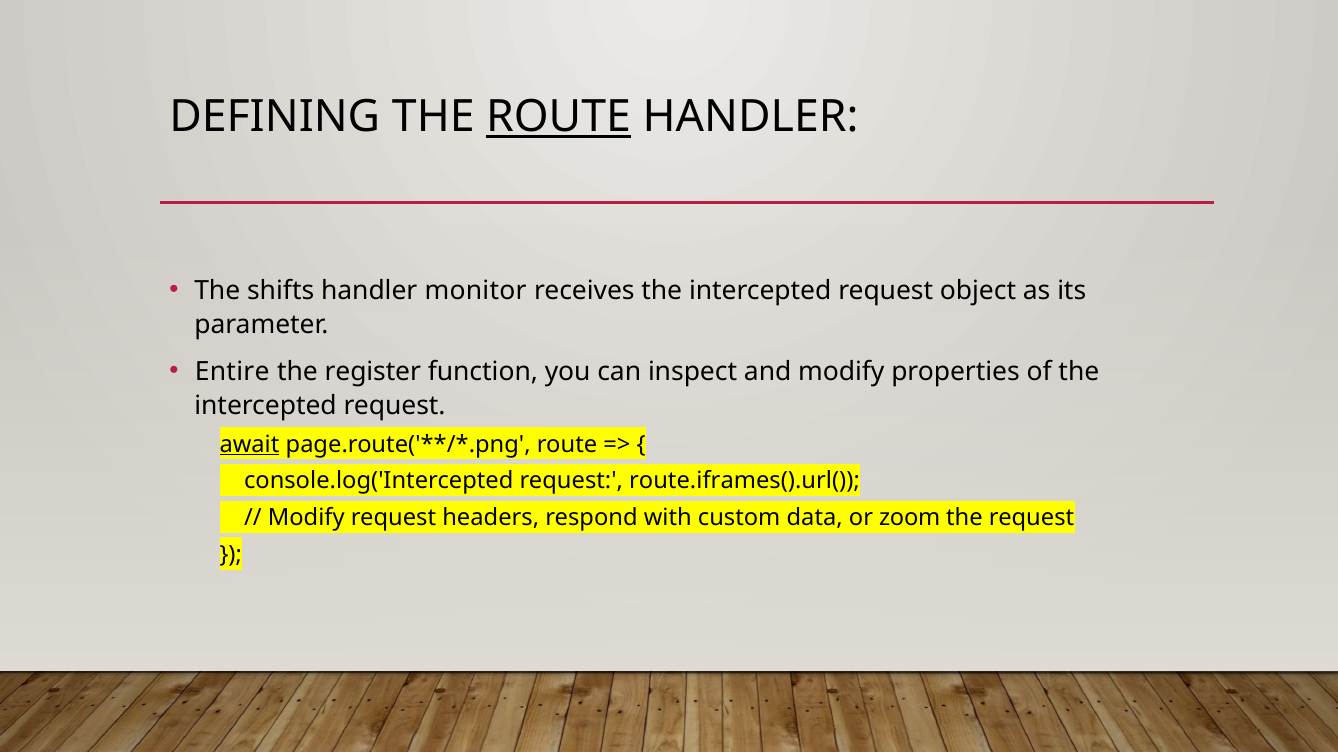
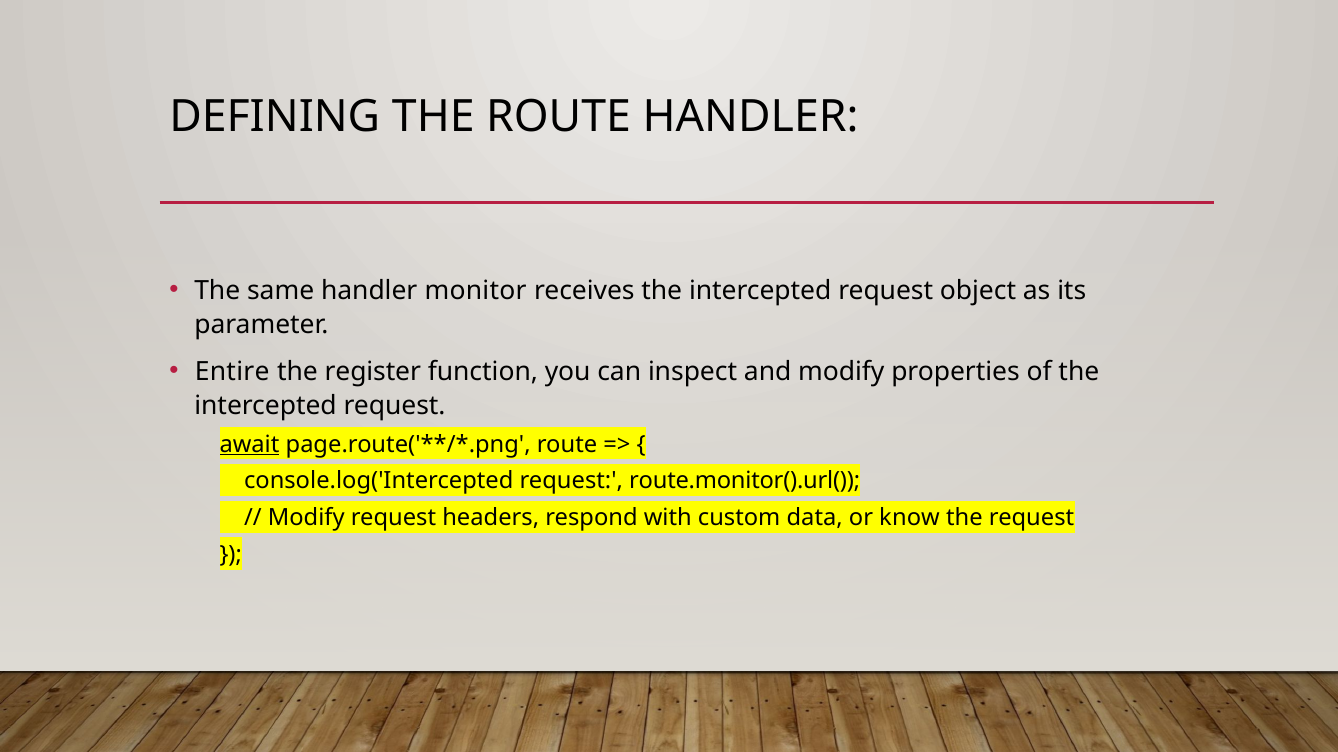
ROUTE at (559, 117) underline: present -> none
shifts: shifts -> same
route.iframes().url(: route.iframes().url( -> route.monitor().url(
zoom: zoom -> know
